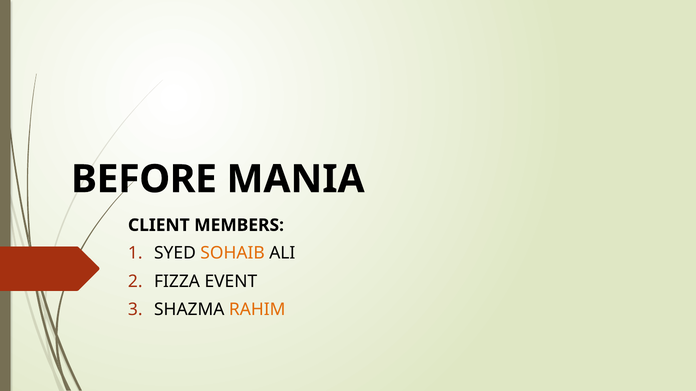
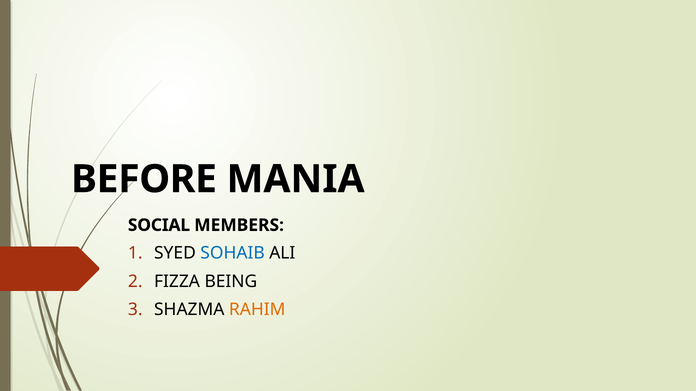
CLIENT: CLIENT -> SOCIAL
SOHAIB colour: orange -> blue
EVENT: EVENT -> BEING
